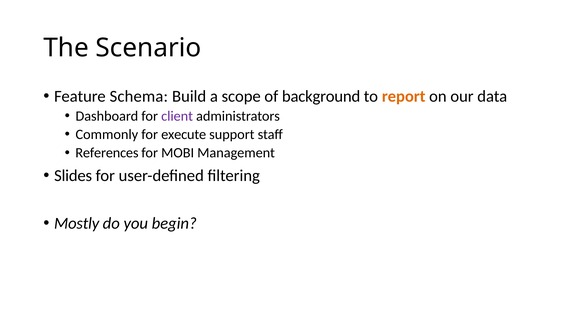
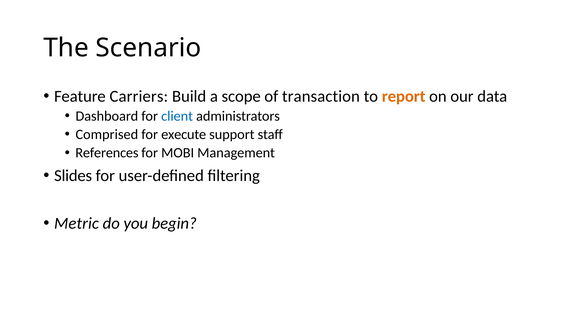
Schema: Schema -> Carriers
background: background -> transaction
client colour: purple -> blue
Commonly: Commonly -> Comprised
Mostly: Mostly -> Metric
